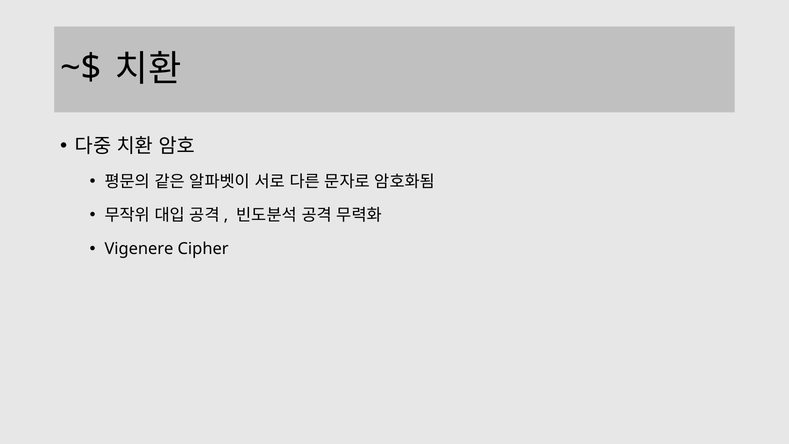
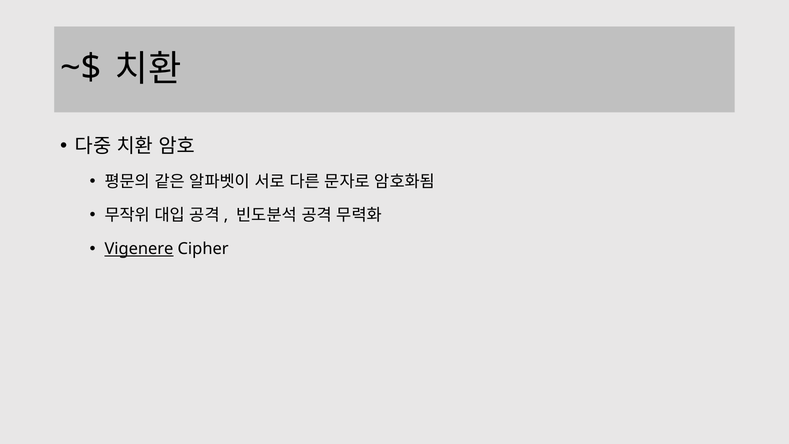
Vigenere underline: none -> present
